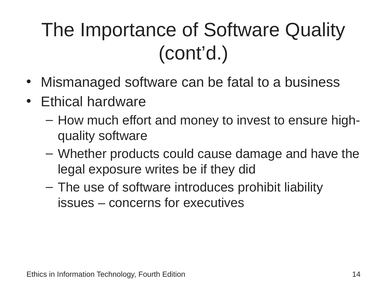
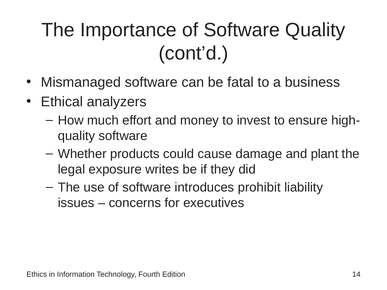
hardware: hardware -> analyzers
have: have -> plant
